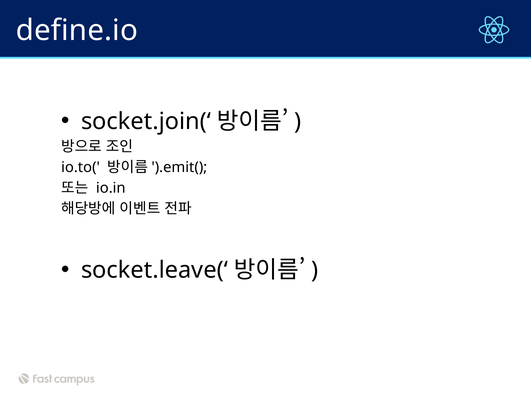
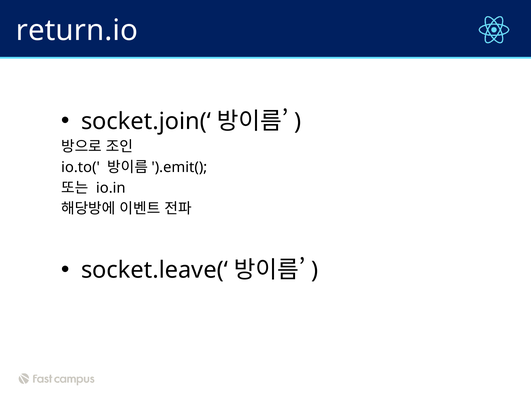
define.io: define.io -> return.io
